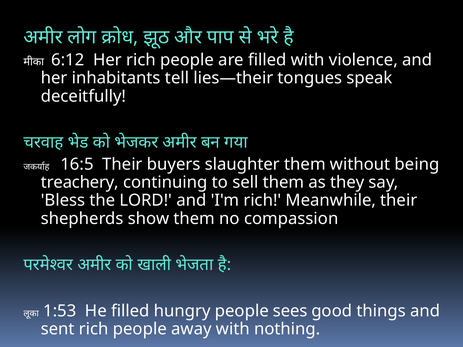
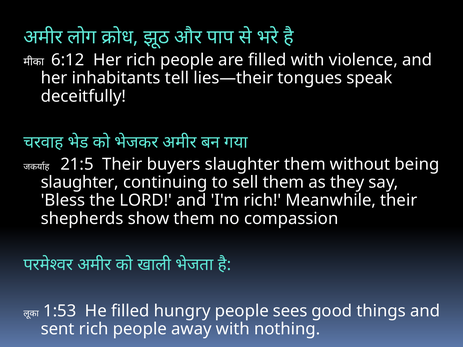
16:5: 16:5 -> 21:5
treachery at (80, 183): treachery -> slaughter
